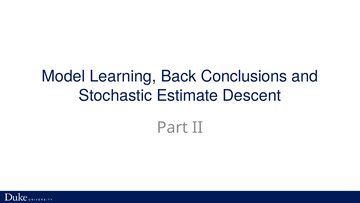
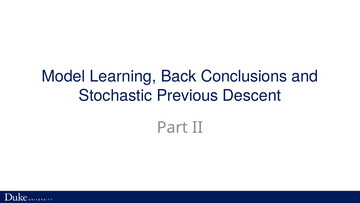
Estimate: Estimate -> Previous
